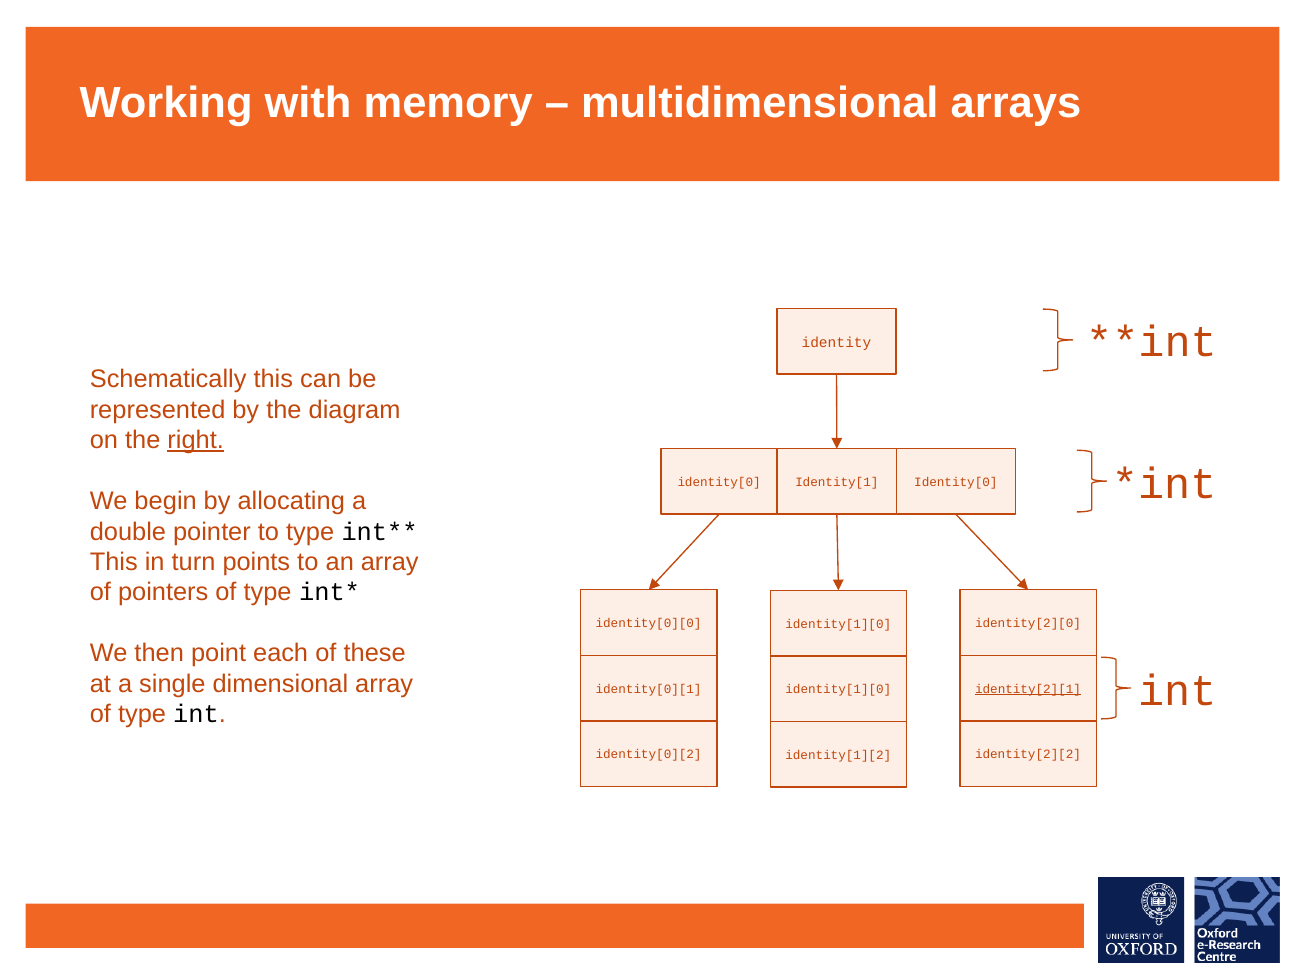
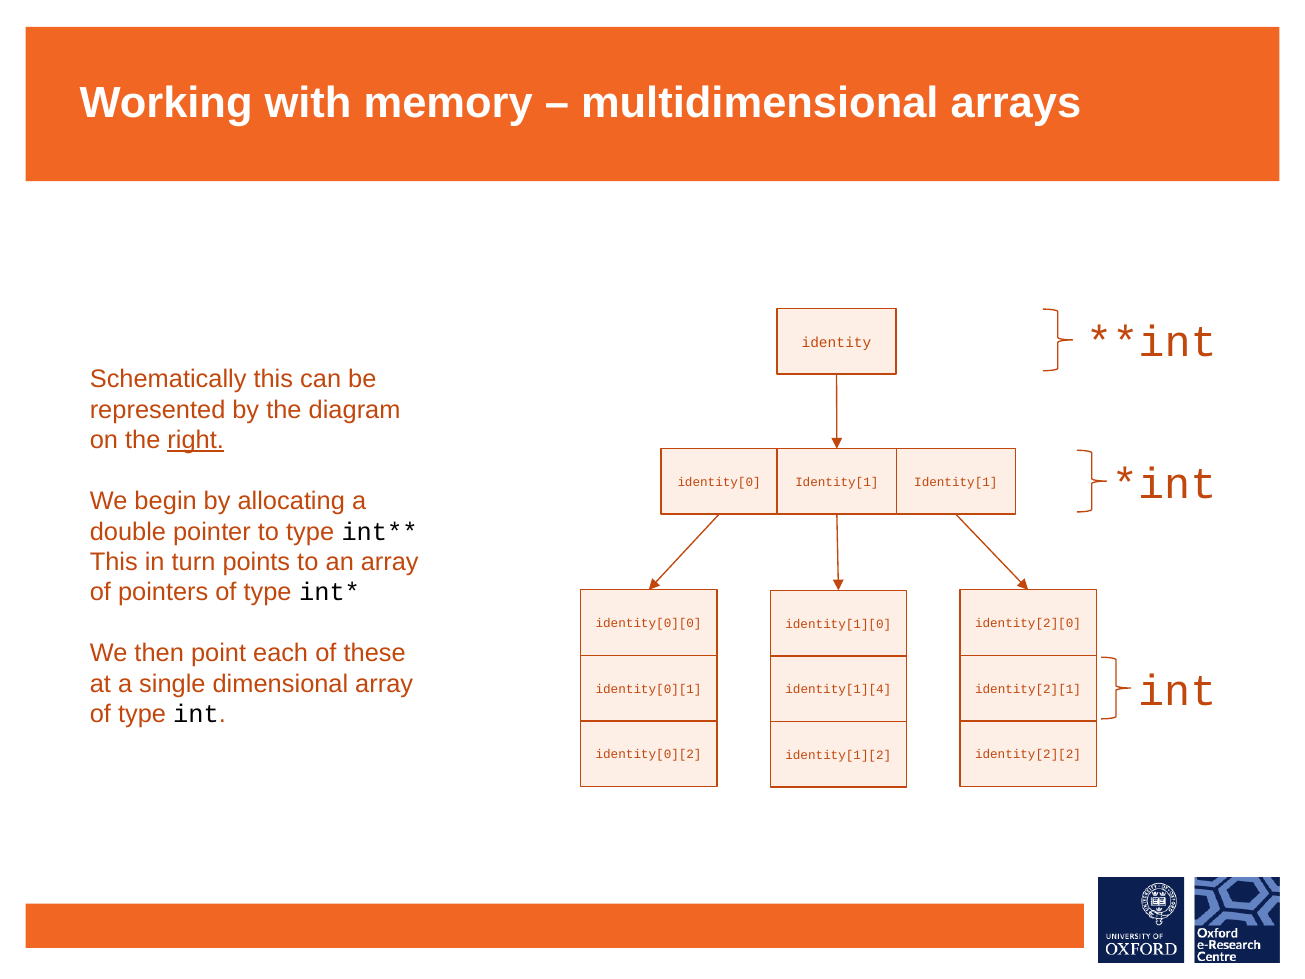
identity[0 Identity[0: Identity[0 -> Identity[1
identity[2][1 underline: present -> none
identity[1][0 at (838, 689): identity[1][0 -> identity[1][4
